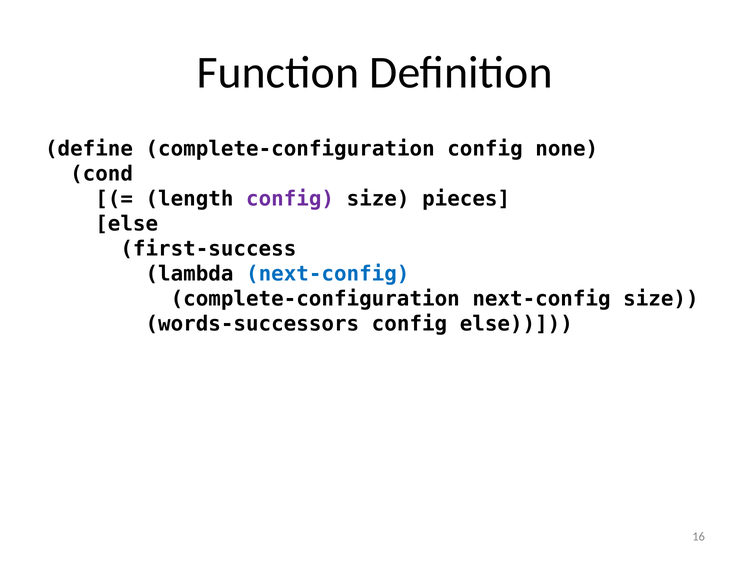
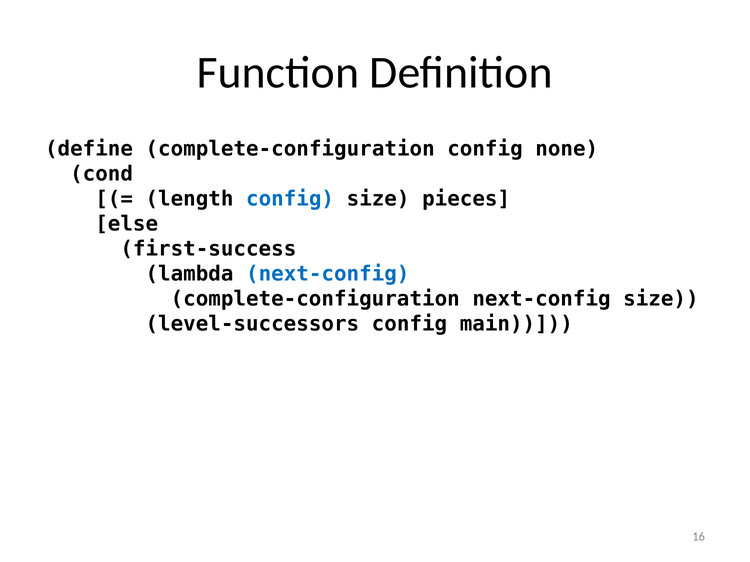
config at (290, 199) colour: purple -> blue
words-successors: words-successors -> level-successors
config else: else -> main
